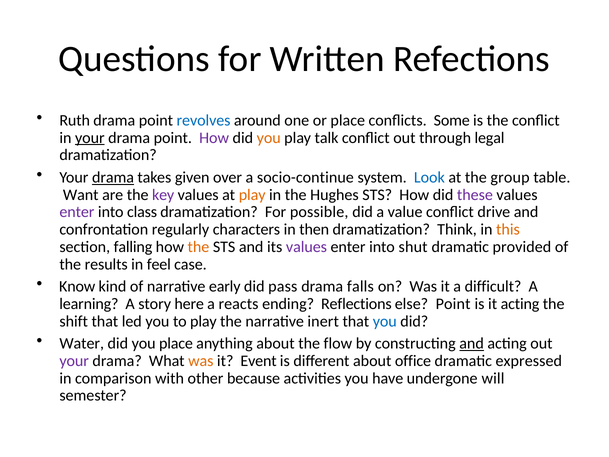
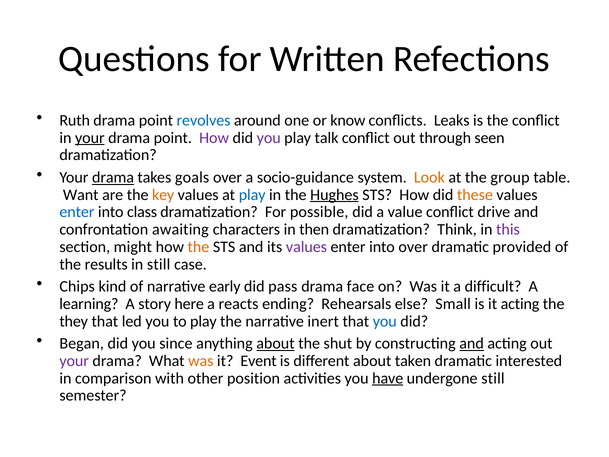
or place: place -> know
Some: Some -> Leaks
you at (269, 138) colour: orange -> purple
legal: legal -> seen
given: given -> goals
socio-continue: socio-continue -> socio-guidance
Look colour: blue -> orange
key colour: purple -> orange
play at (252, 195) colour: orange -> blue
Hughes underline: none -> present
these colour: purple -> orange
enter at (77, 212) colour: purple -> blue
regularly: regularly -> awaiting
this colour: orange -> purple
falling: falling -> might
into shut: shut -> over
in feel: feel -> still
Know: Know -> Chips
falls: falls -> face
Reflections: Reflections -> Rehearsals
else Point: Point -> Small
shift: shift -> they
Water: Water -> Began
you place: place -> since
about at (275, 343) underline: none -> present
flow: flow -> shut
office: office -> taken
expressed: expressed -> interested
because: because -> position
have underline: none -> present
undergone will: will -> still
